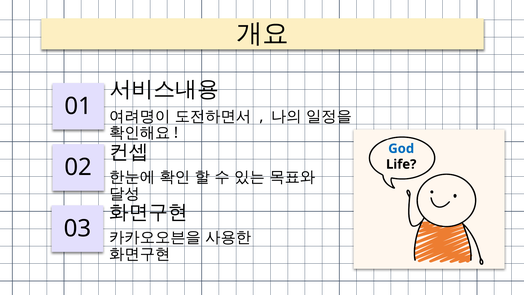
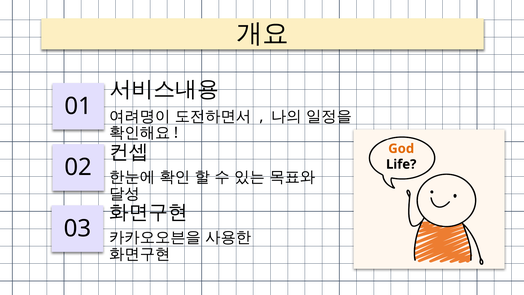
God colour: blue -> orange
